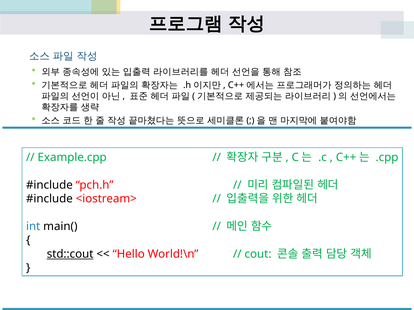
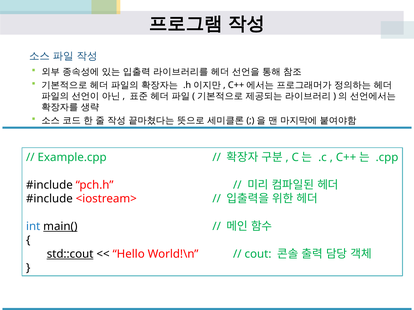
main( underline: none -> present
